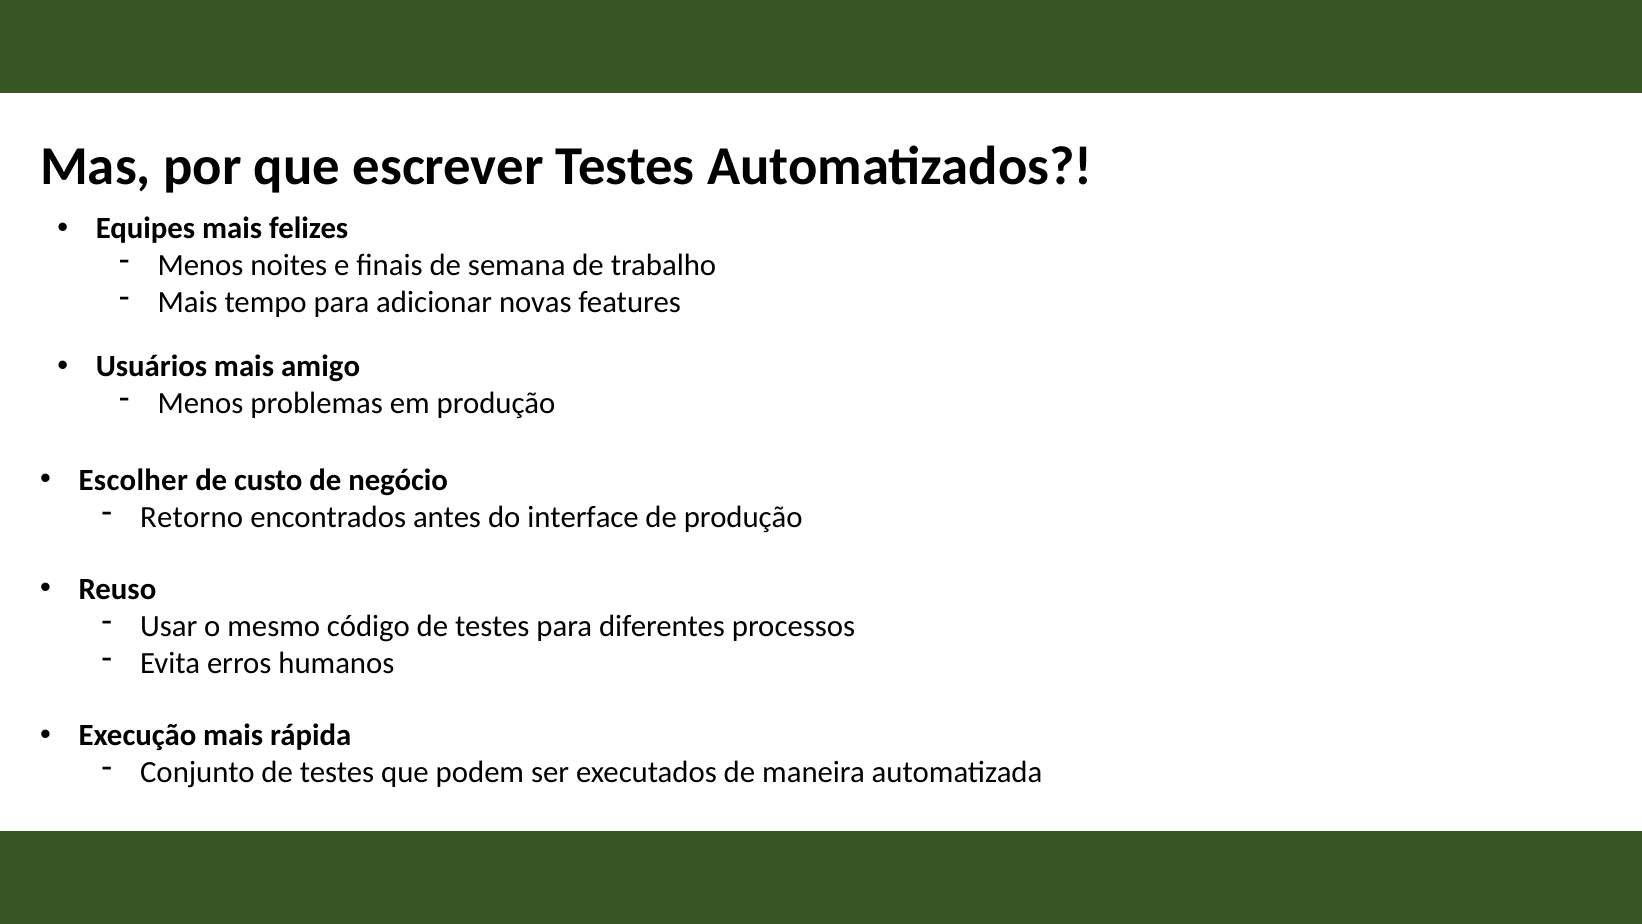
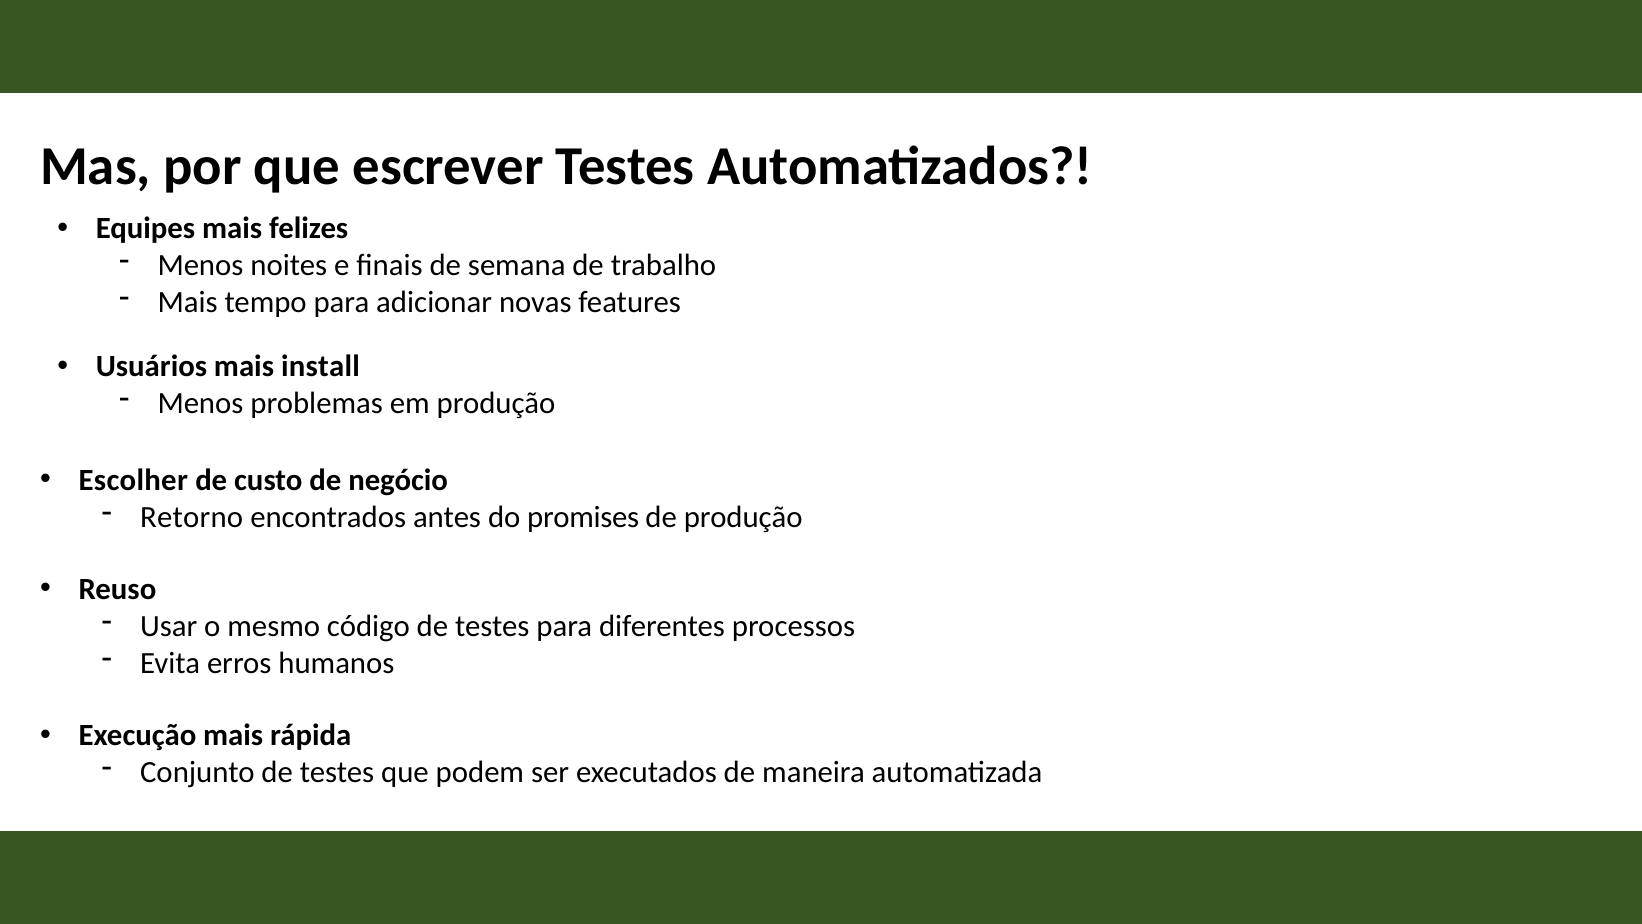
amigo: amigo -> install
interface: interface -> promises
